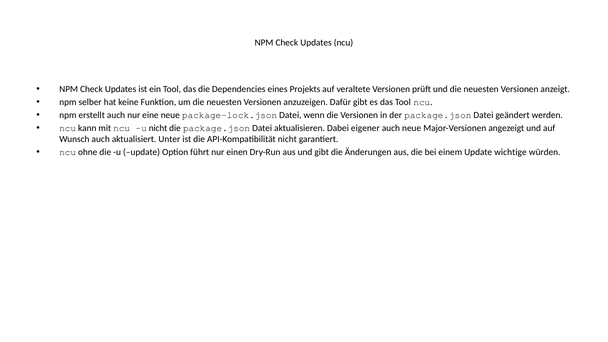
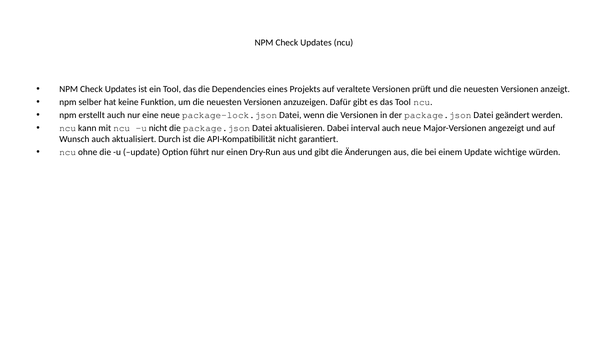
eigener: eigener -> interval
Unter: Unter -> Durch
